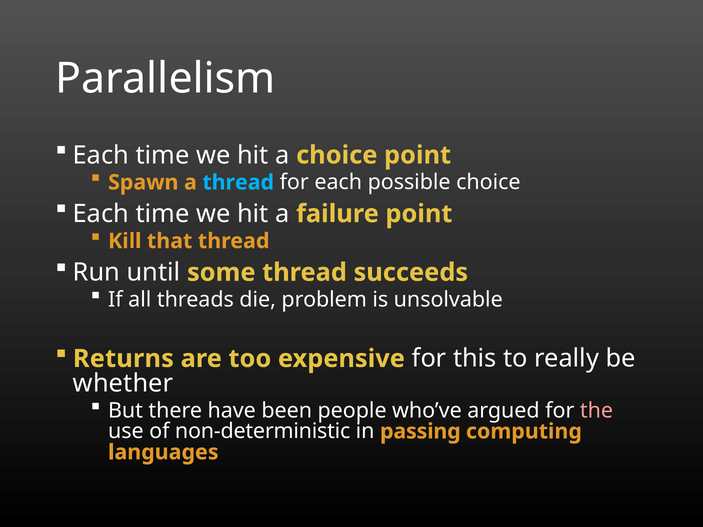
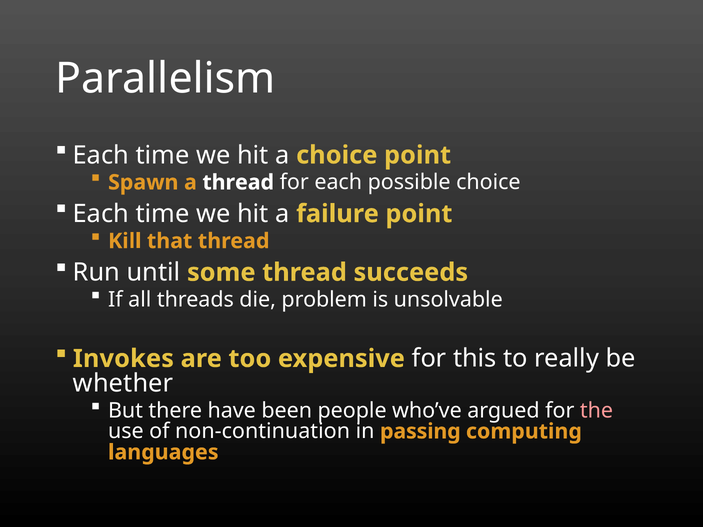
thread at (238, 183) colour: light blue -> white
Returns: Returns -> Invokes
non-deterministic: non-deterministic -> non-continuation
